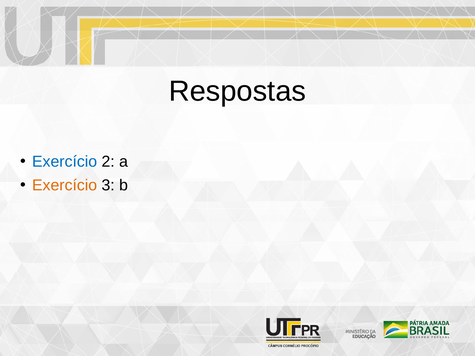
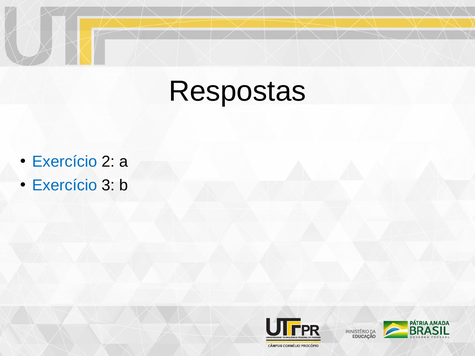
Exercício at (65, 185) colour: orange -> blue
